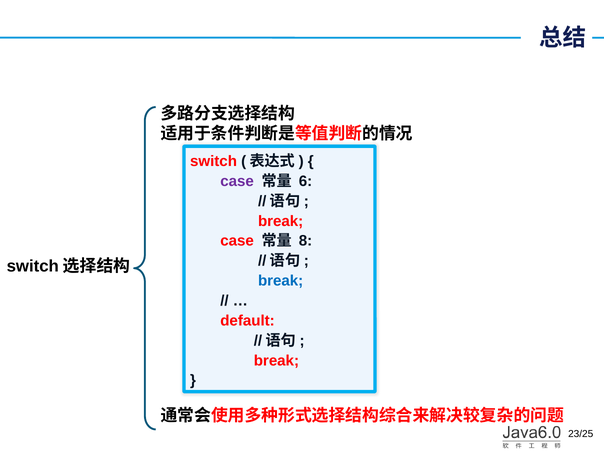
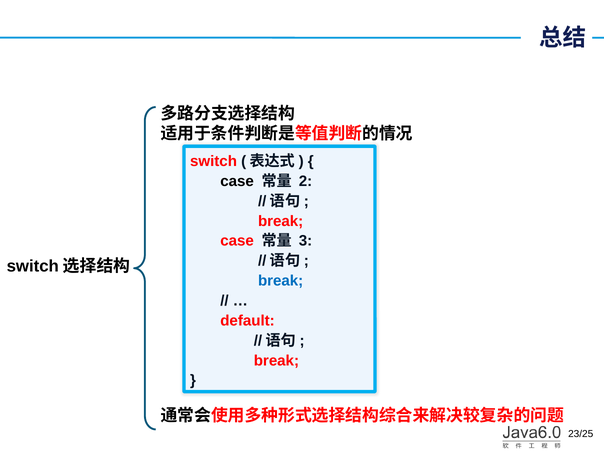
case at (237, 181) colour: purple -> black
6: 6 -> 2
8: 8 -> 3
